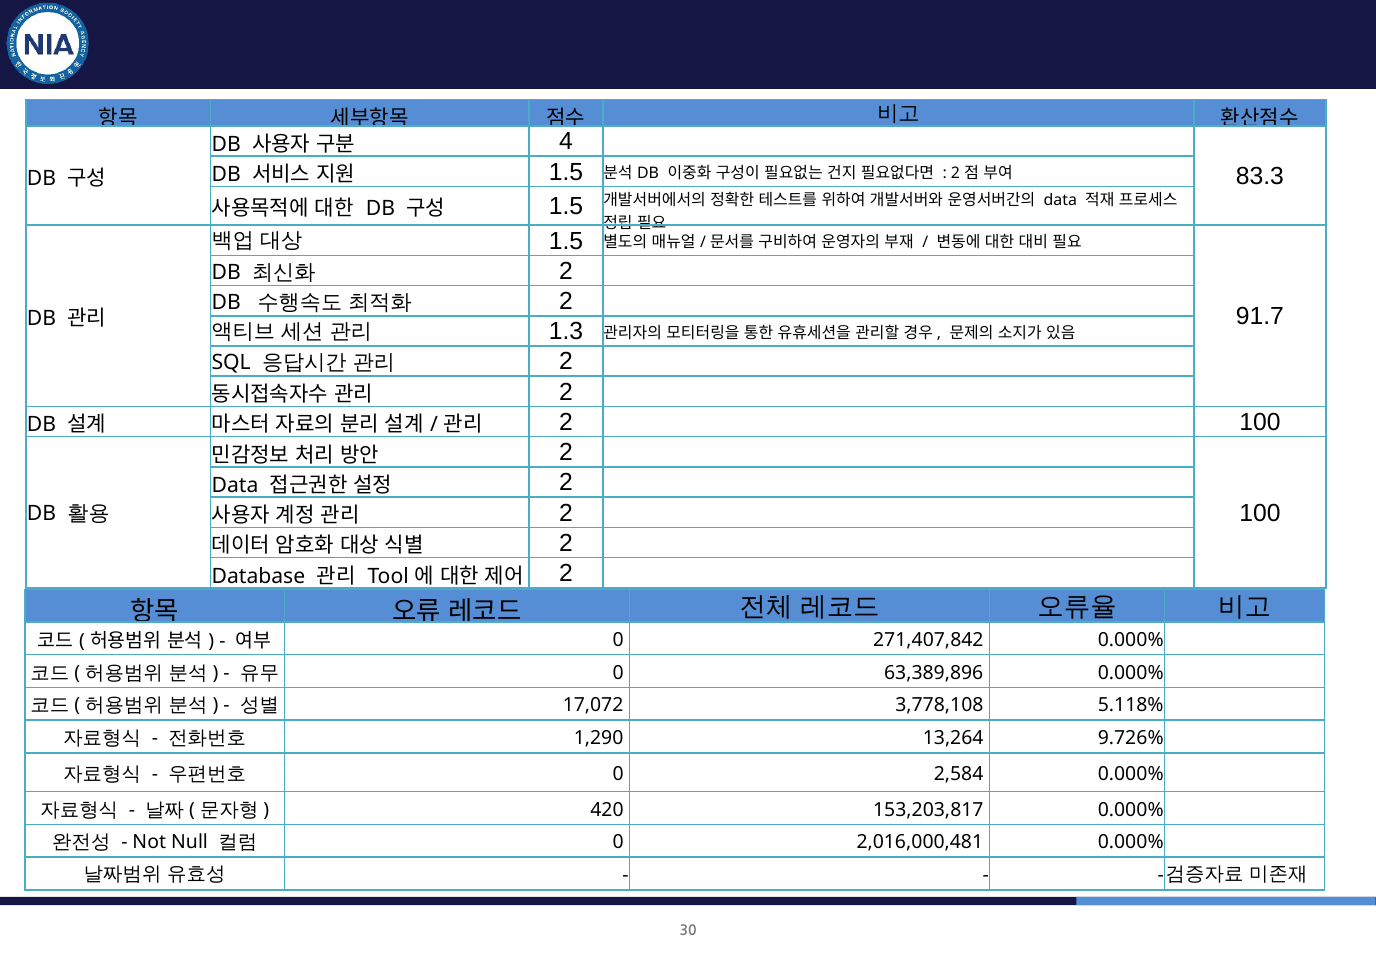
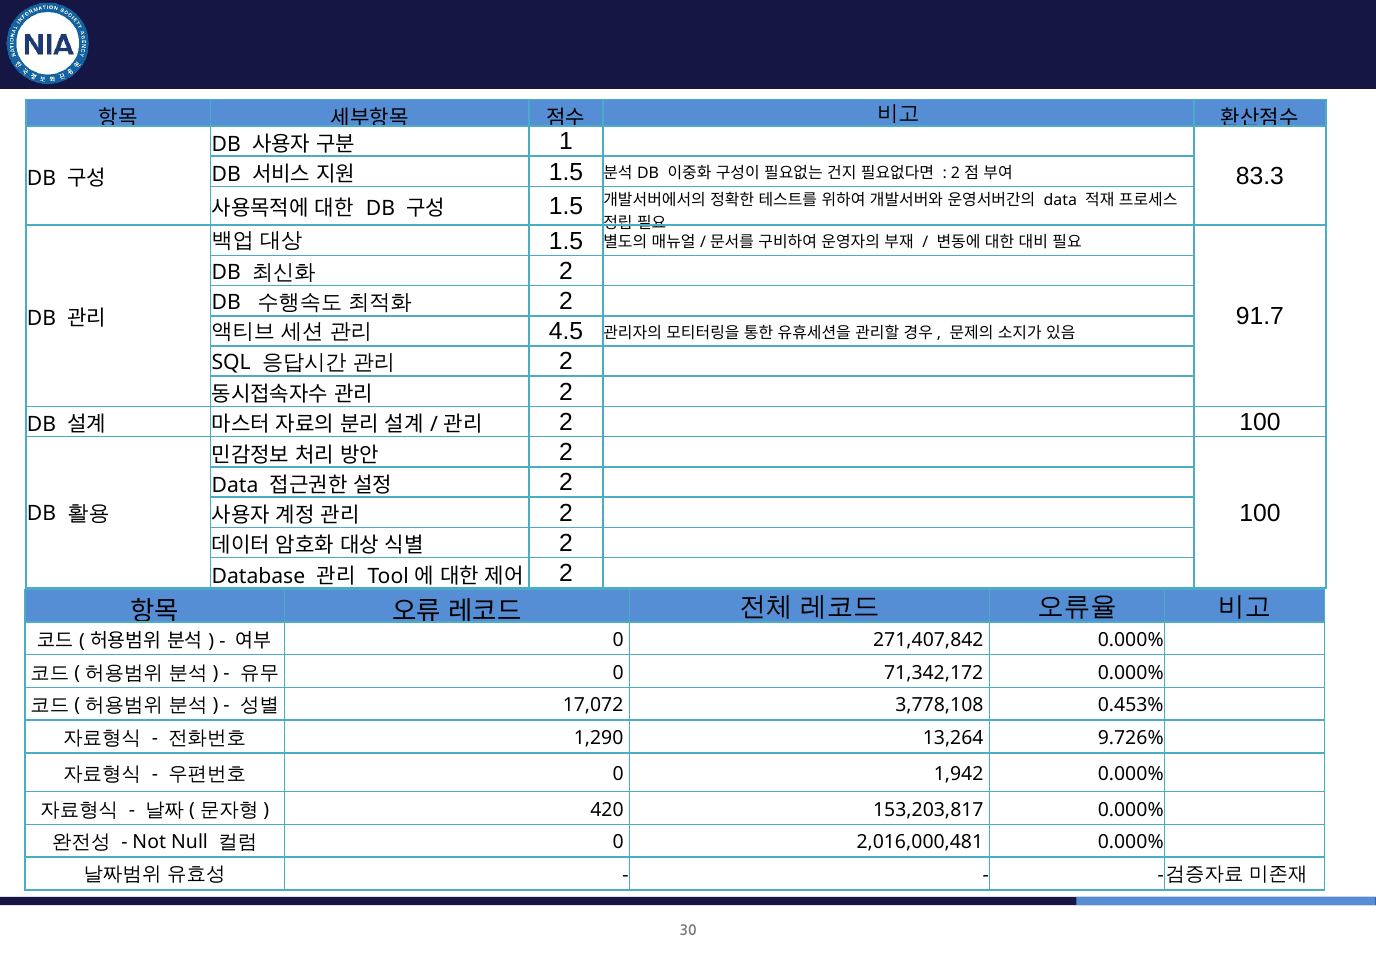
4: 4 -> 1
1.3: 1.3 -> 4.5
63,389,896: 63,389,896 -> 71,342,172
5.118%: 5.118% -> 0.453%
2,584: 2,584 -> 1,942
